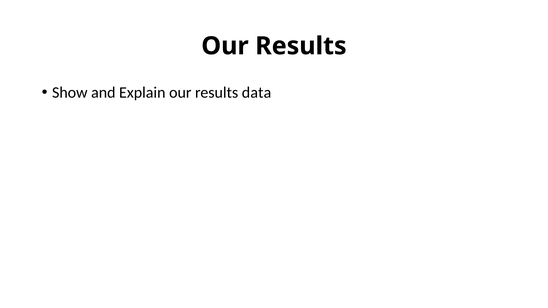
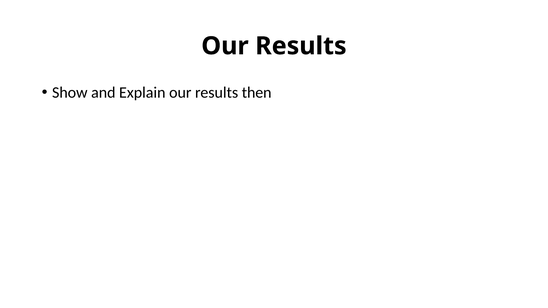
data: data -> then
